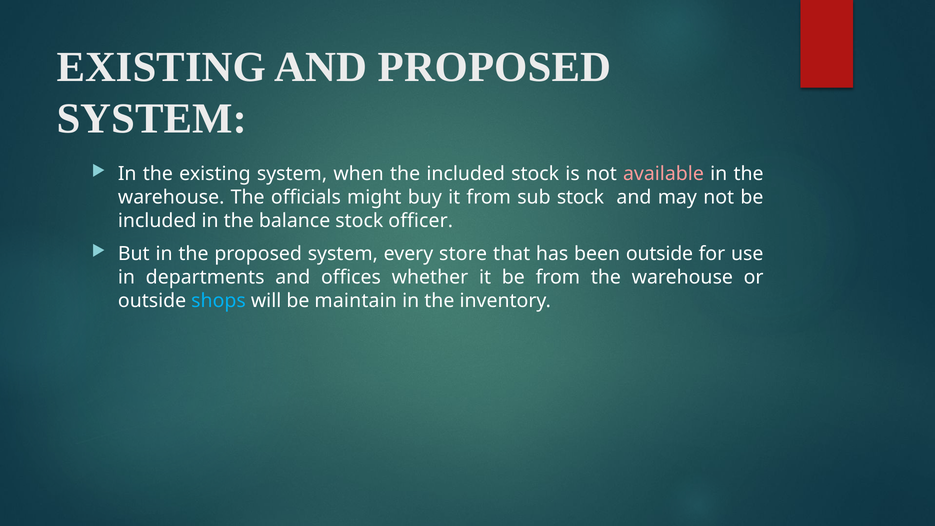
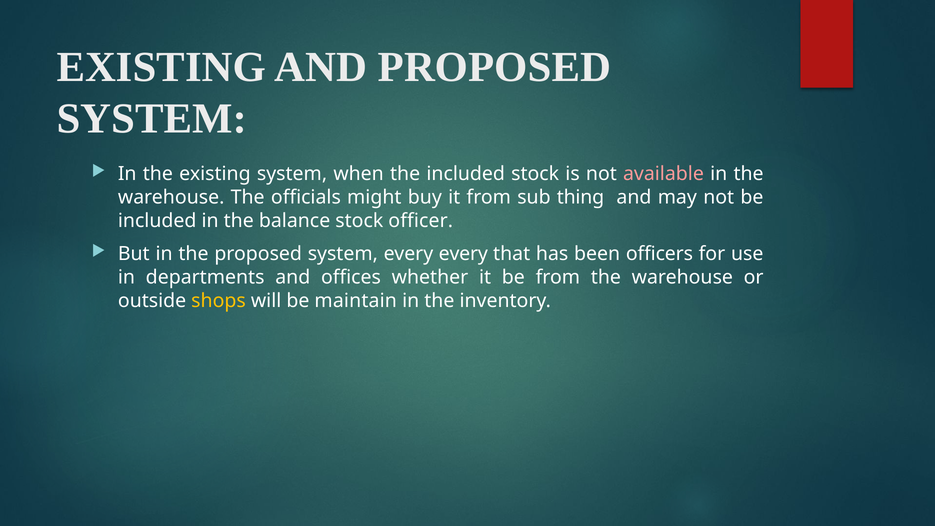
sub stock: stock -> thing
every store: store -> every
been outside: outside -> officers
shops colour: light blue -> yellow
